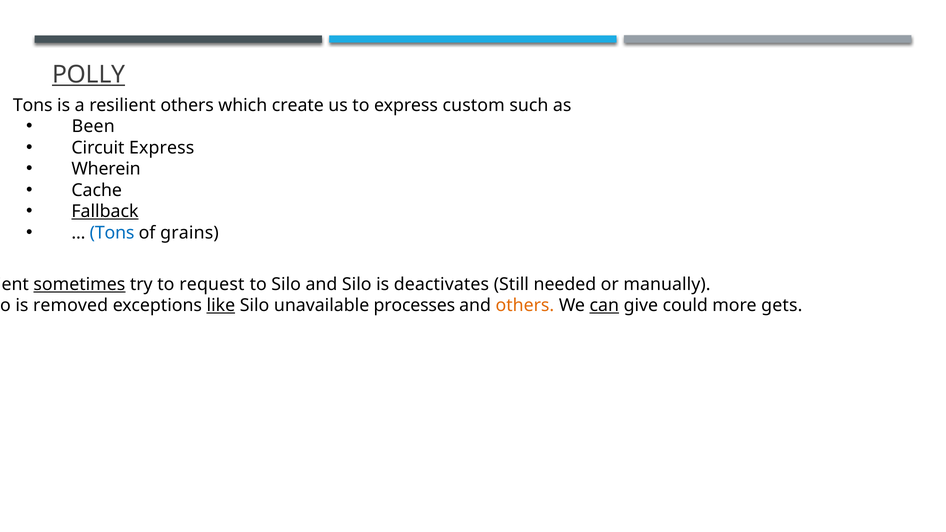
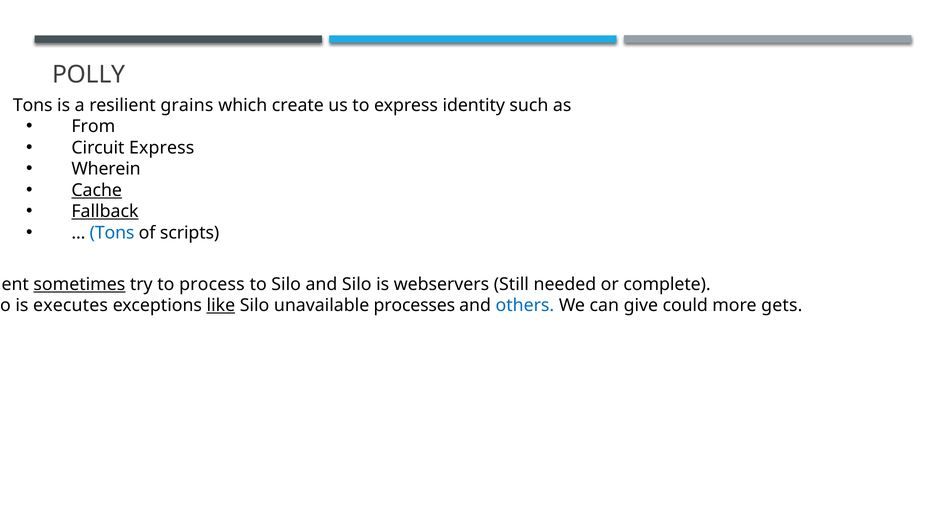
POLLY underline: present -> none
resilient others: others -> grains
custom: custom -> identity
Been: Been -> From
Cache underline: none -> present
grains: grains -> scripts
request: request -> process
deactivates: deactivates -> webservers
manually: manually -> complete
removed: removed -> executes
others at (525, 306) colour: orange -> blue
can underline: present -> none
